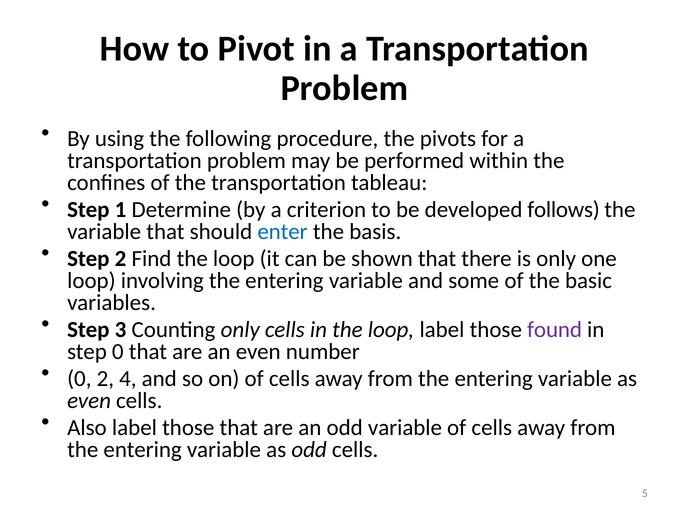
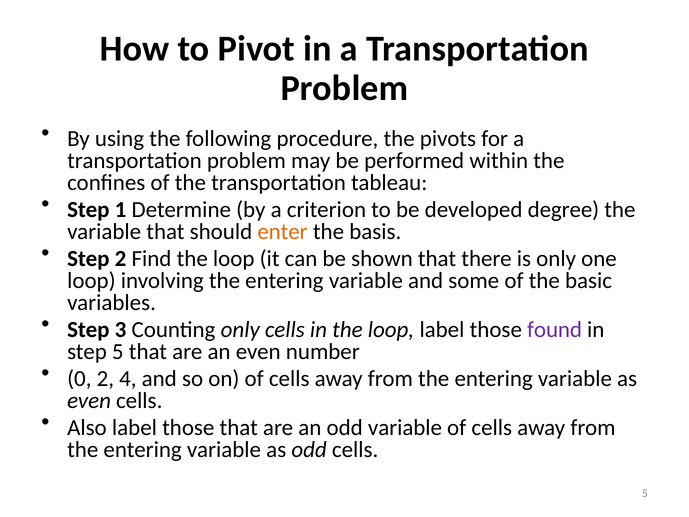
follows: follows -> degree
enter colour: blue -> orange
step 0: 0 -> 5
